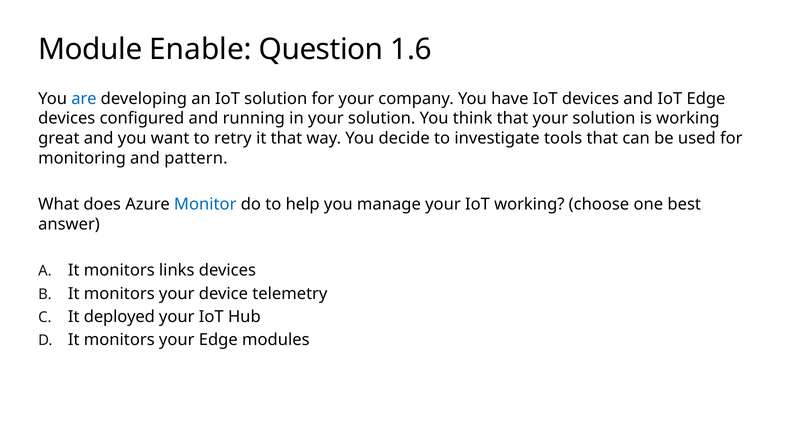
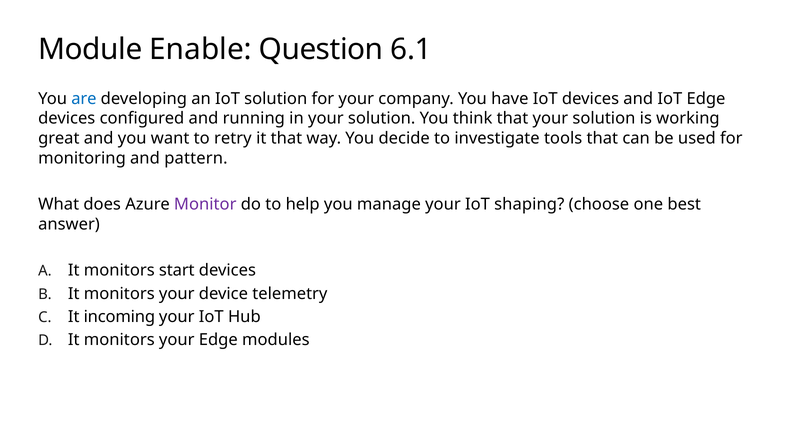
1.6: 1.6 -> 6.1
Monitor colour: blue -> purple
IoT working: working -> shaping
links: links -> start
deployed: deployed -> incoming
